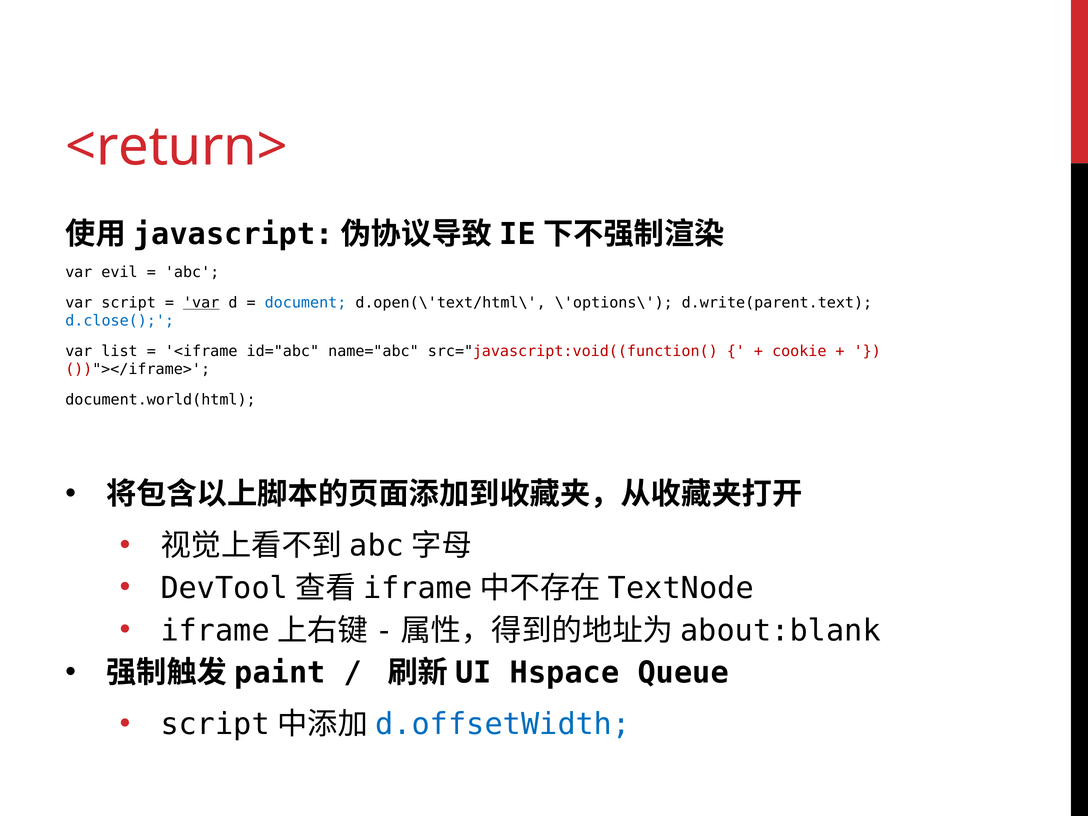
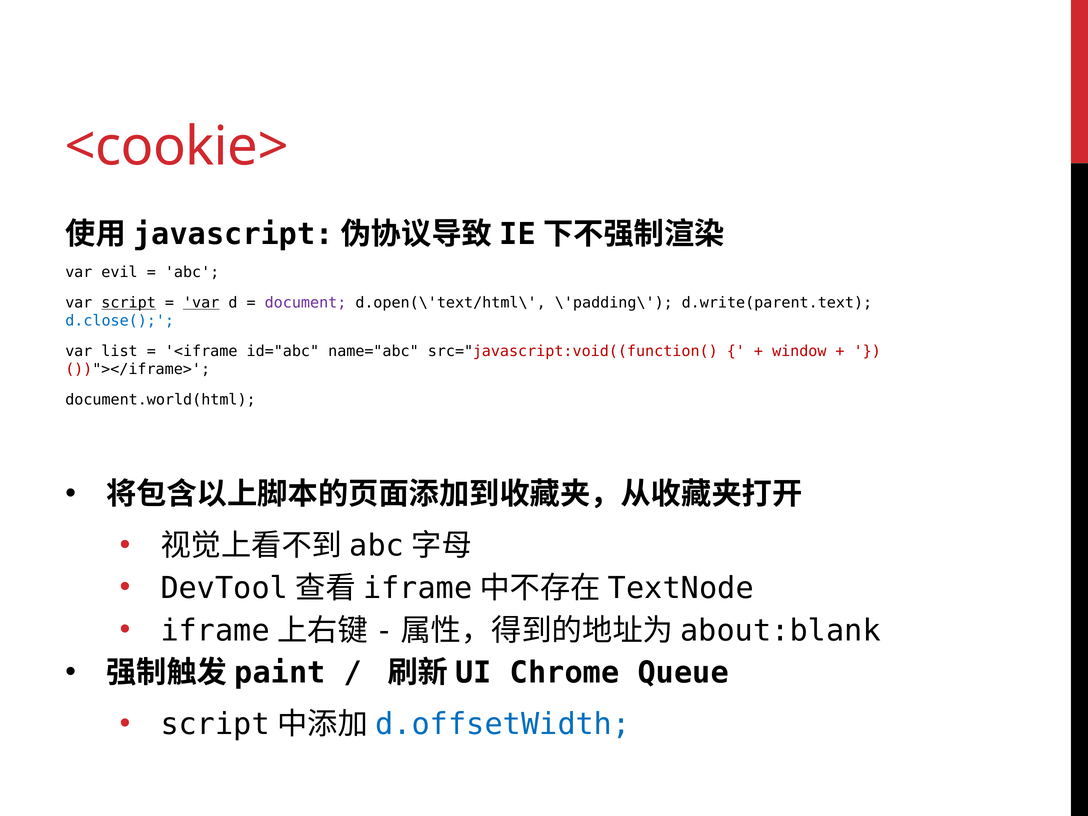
<return>: <return> -> <cookie>
script underline: none -> present
document colour: blue -> purple
\'options\: \'options\ -> \'padding\
cookie: cookie -> window
Hspace: Hspace -> Chrome
